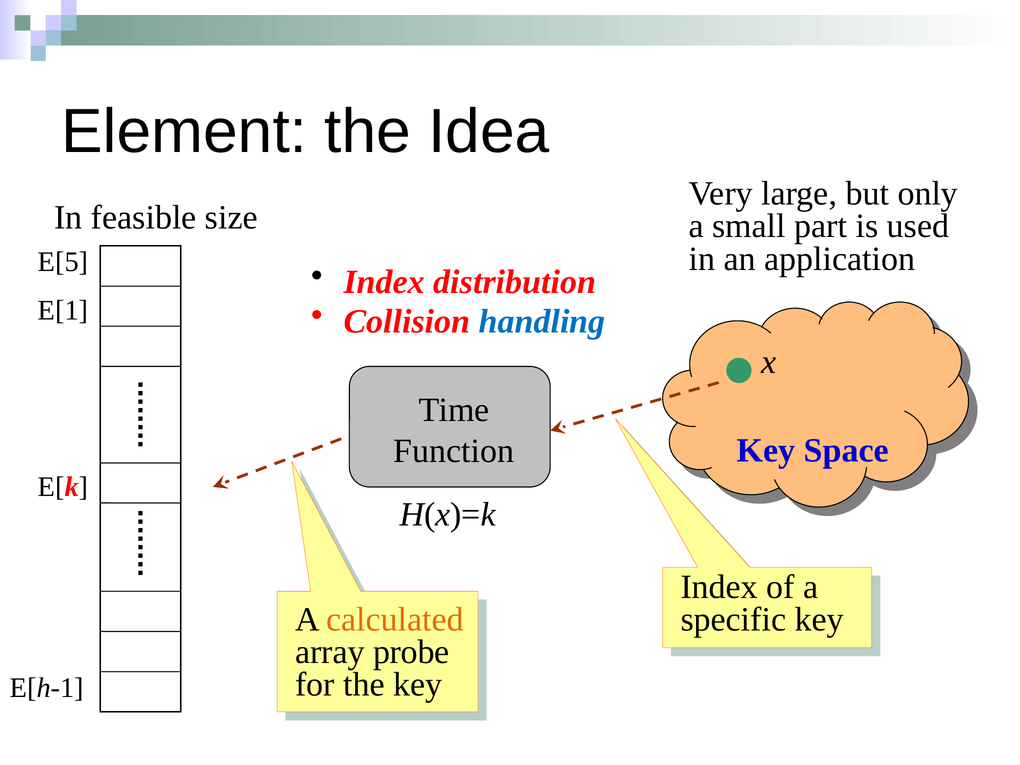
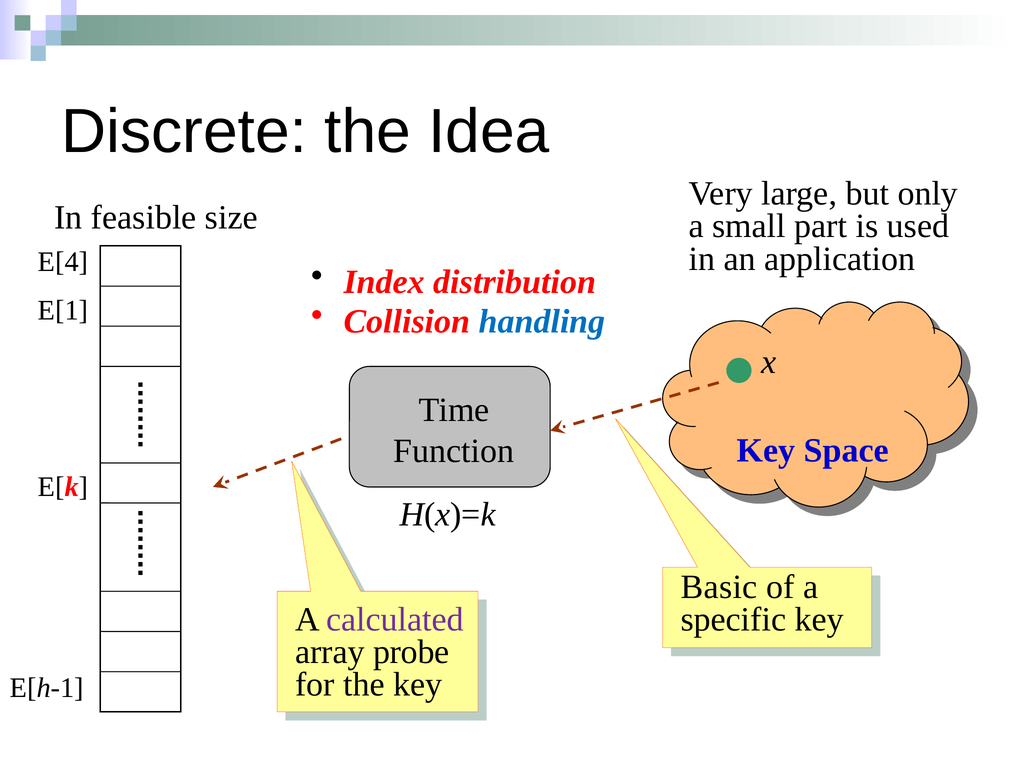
Element: Element -> Discrete
E[5: E[5 -> E[4
Index at (719, 587): Index -> Basic
calculated colour: orange -> purple
